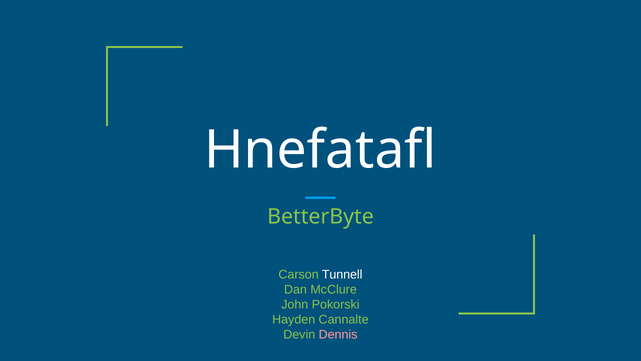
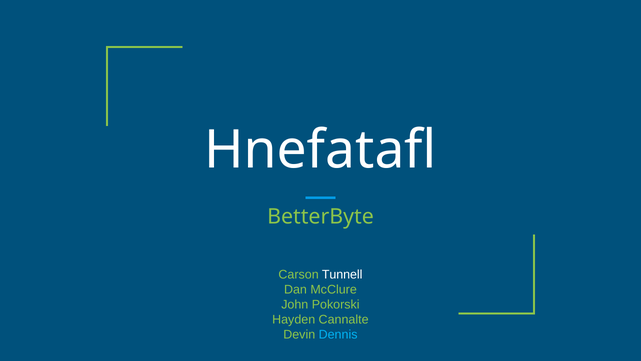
Dennis colour: pink -> light blue
